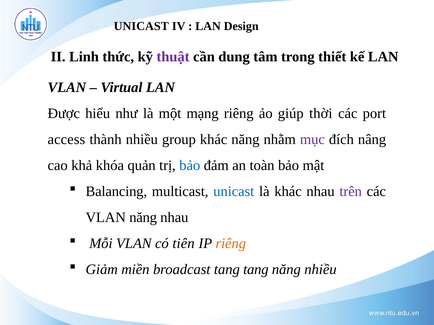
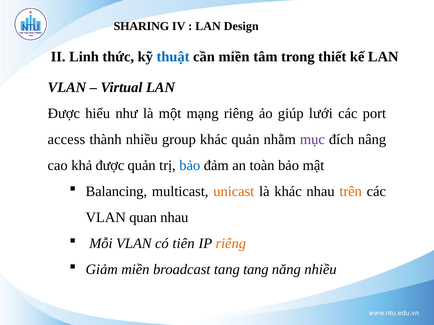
UNICAST at (141, 26): UNICAST -> SHARING
thuật colour: purple -> blue
cần dung: dung -> miền
thời: thời -> lưới
khác năng: năng -> quản
khả khóa: khóa -> được
unicast at (234, 192) colour: blue -> orange
trên colour: purple -> orange
VLAN năng: năng -> quan
